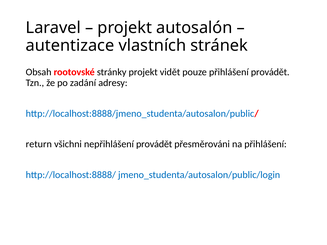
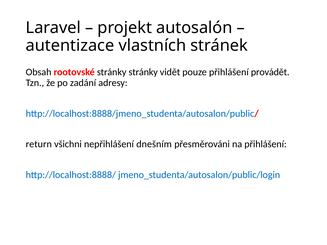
stránky projekt: projekt -> stránky
nepřihlášení provádět: provádět -> dnešním
